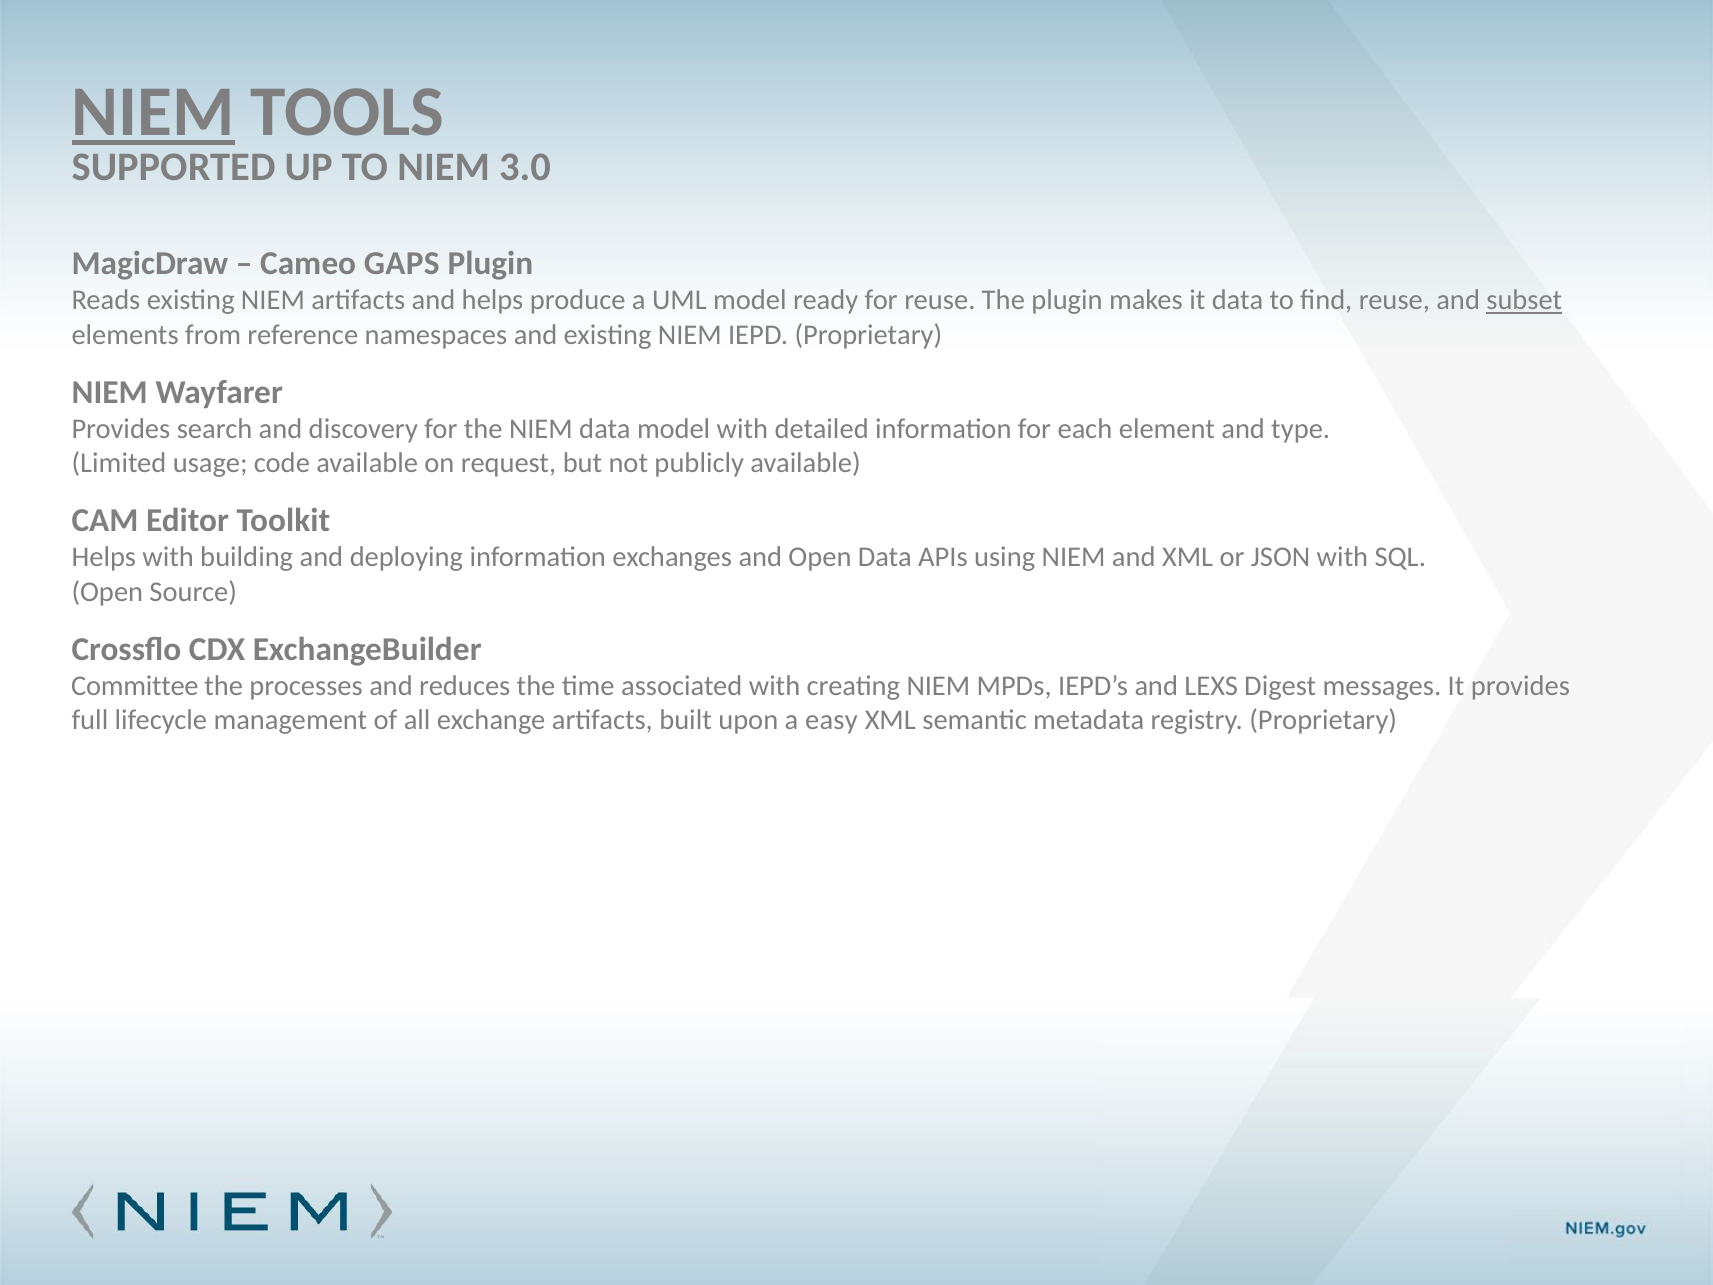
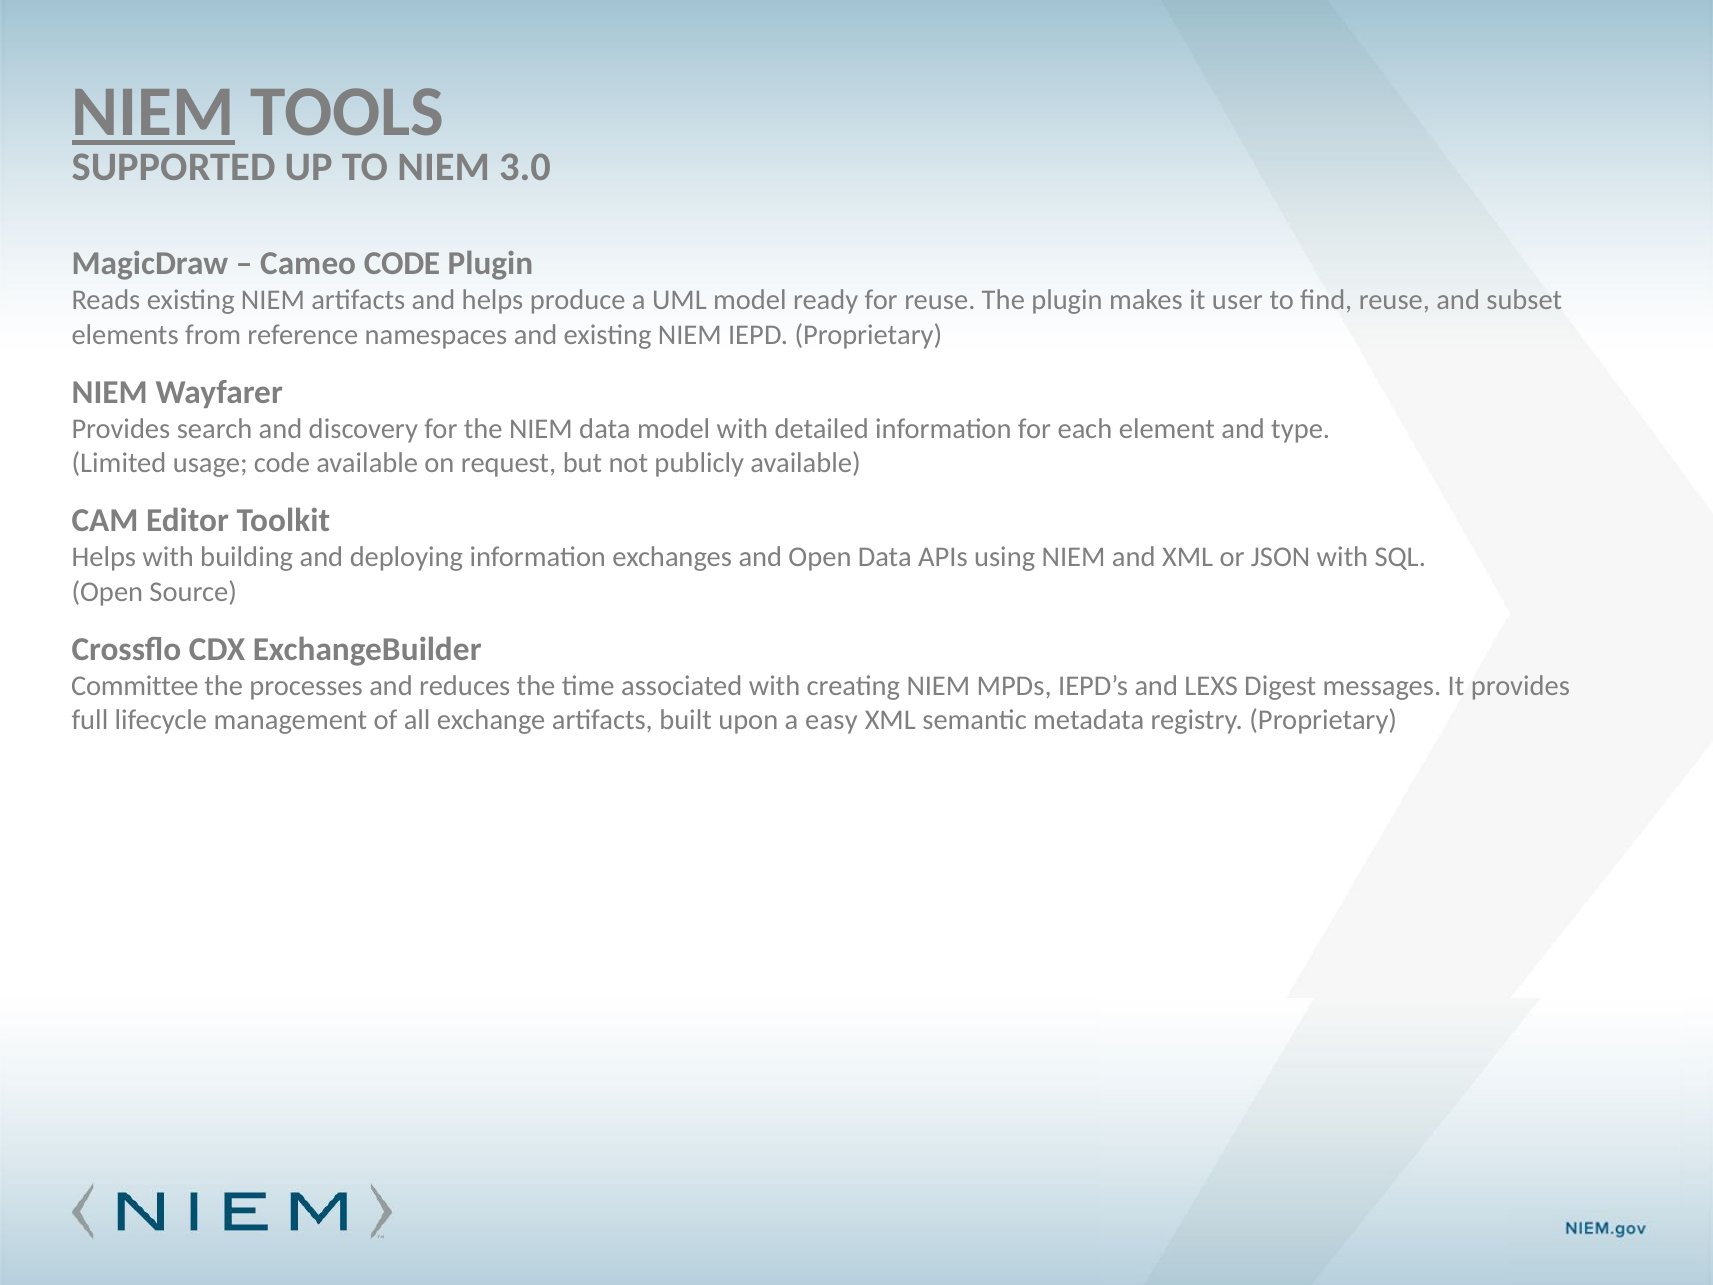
Cameo GAPS: GAPS -> CODE
it data: data -> user
subset underline: present -> none
